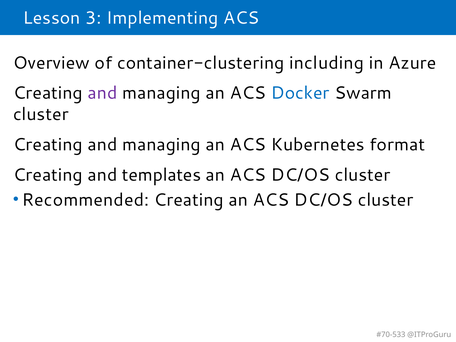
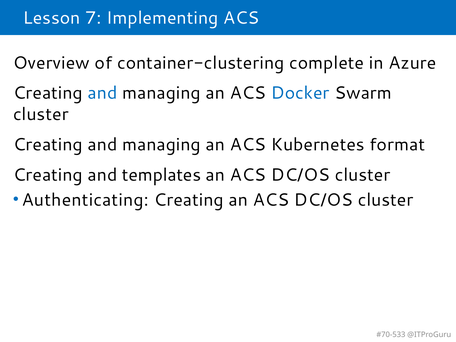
3: 3 -> 7
including: including -> complete
and at (102, 93) colour: purple -> blue
Recommended: Recommended -> Authenticating
